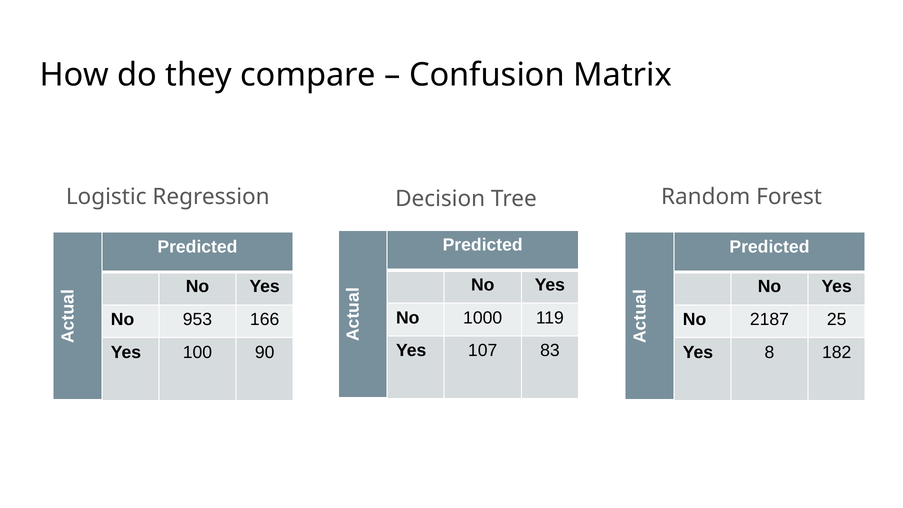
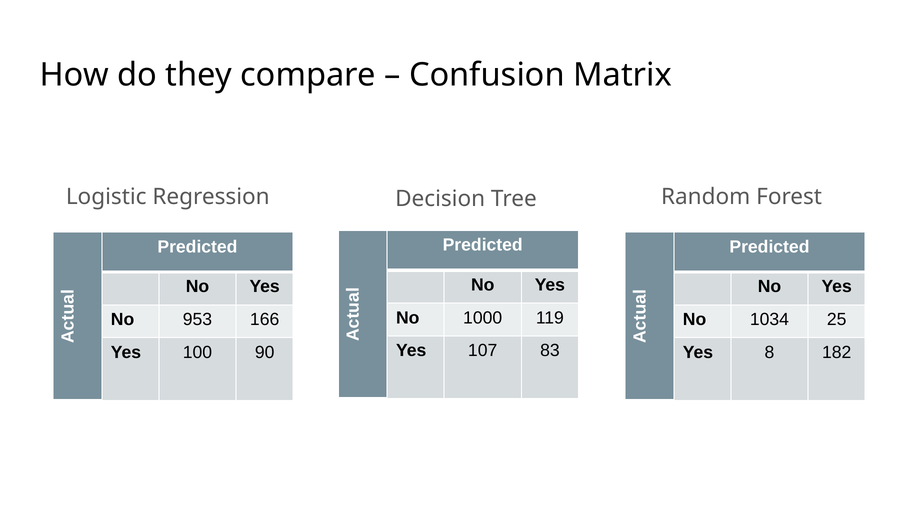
2187: 2187 -> 1034
